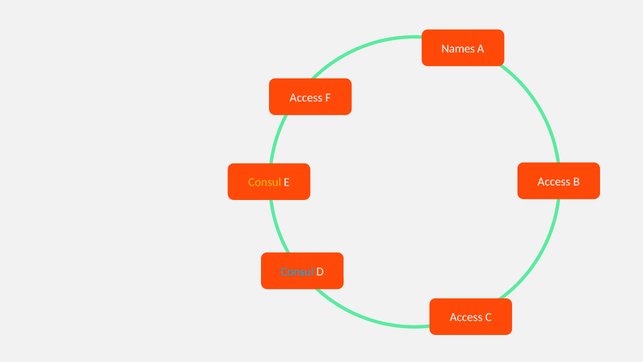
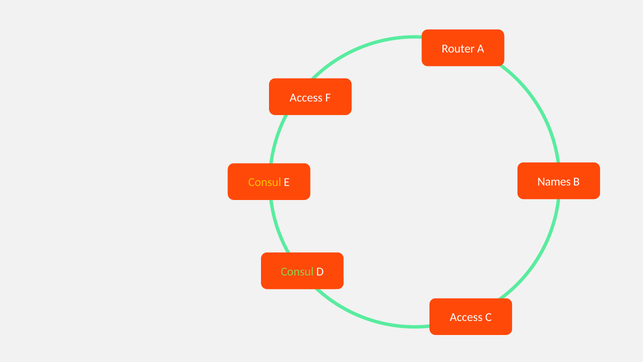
Names: Names -> Router
Access at (554, 181): Access -> Names
Consul at (297, 271) colour: light blue -> light green
